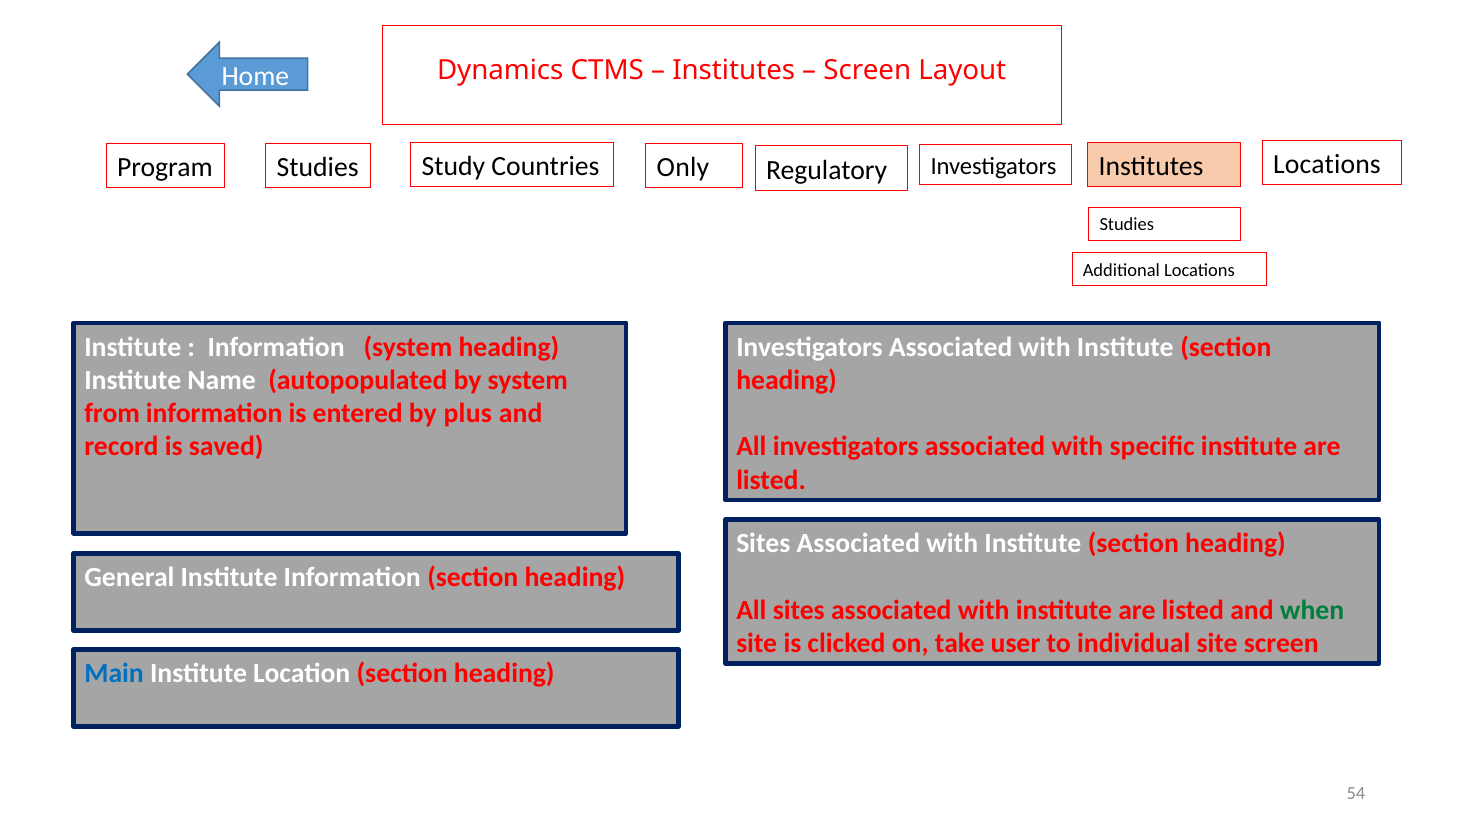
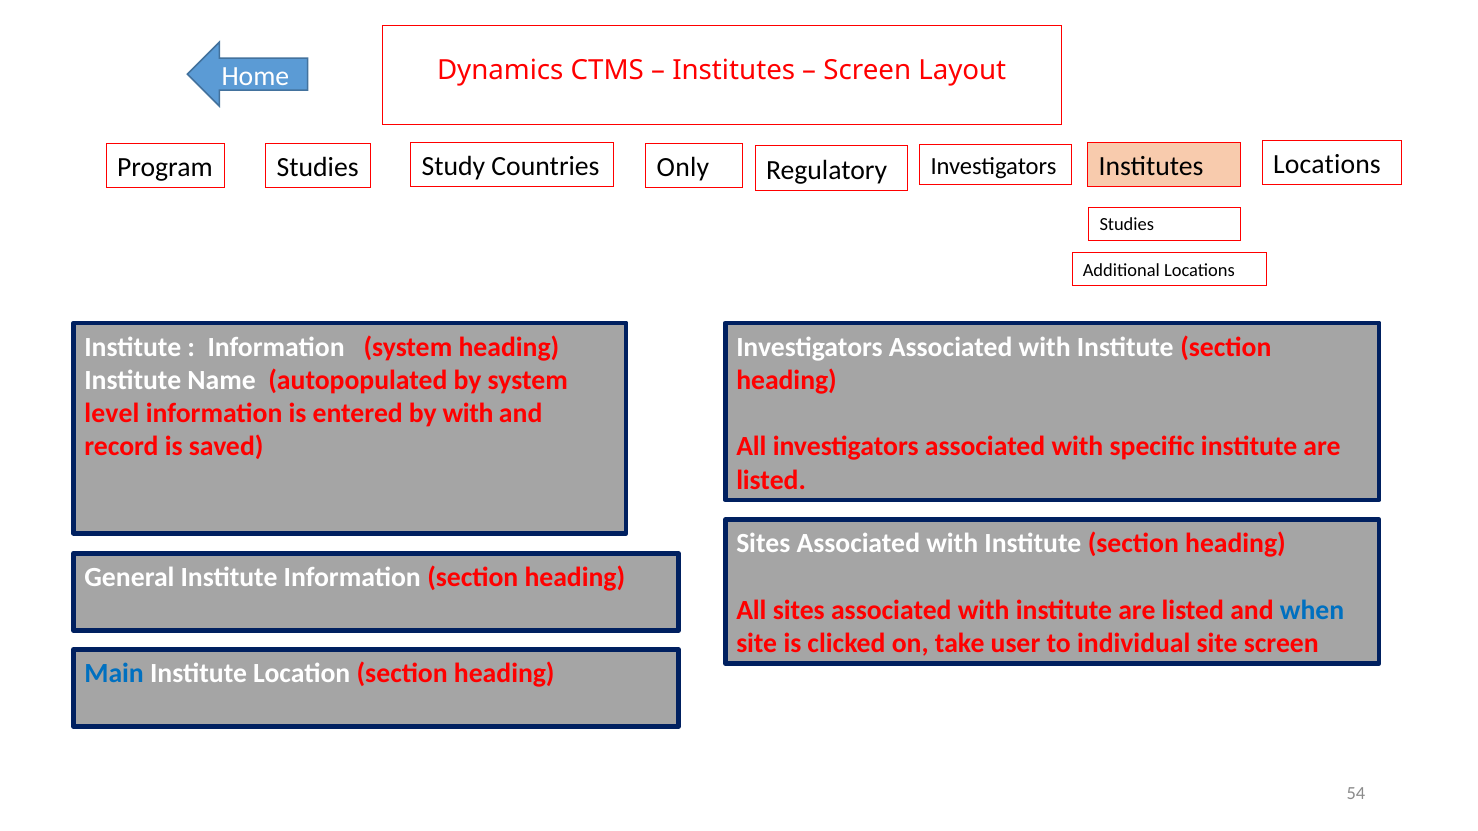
from: from -> level
by plus: plus -> with
when colour: green -> blue
